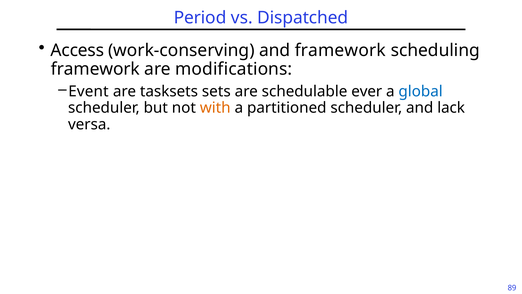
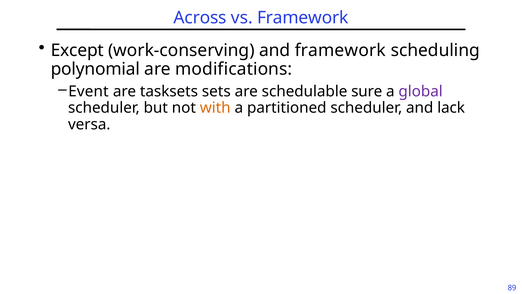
Period: Period -> Across
vs Dispatched: Dispatched -> Framework
Access: Access -> Except
framework at (95, 69): framework -> polynomial
ever: ever -> sure
global colour: blue -> purple
